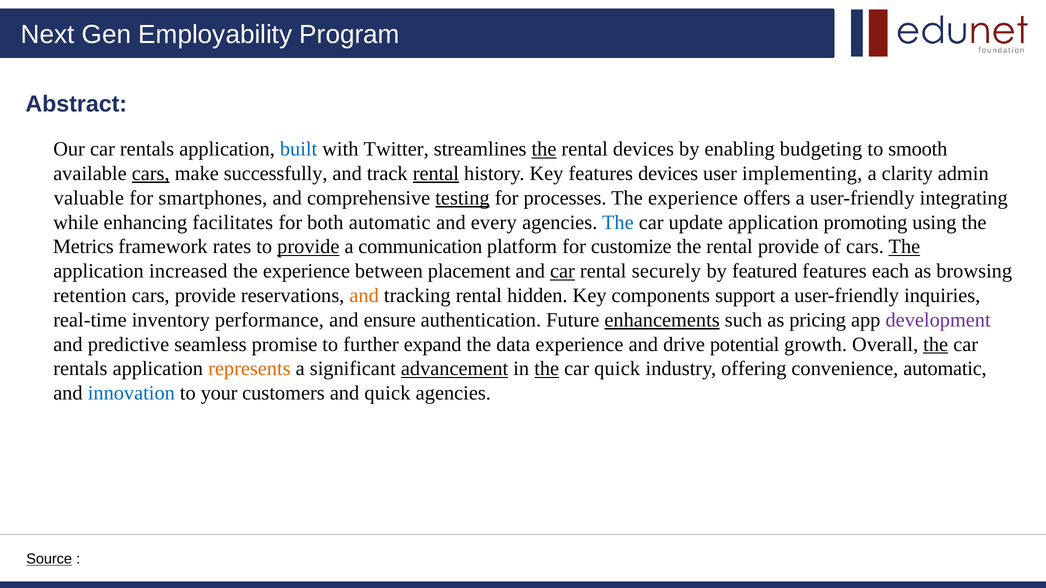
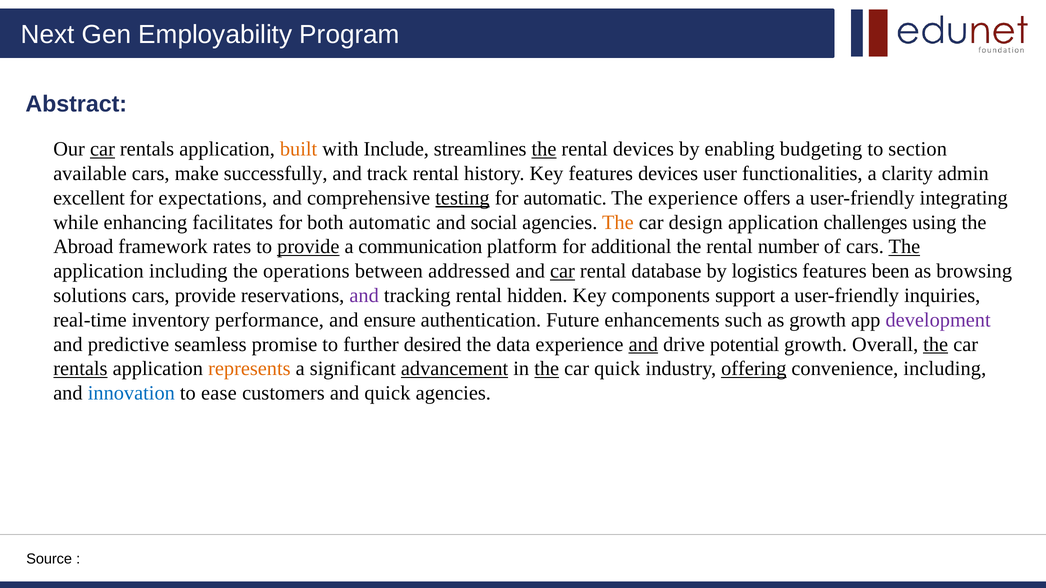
car at (102, 149) underline: none -> present
built colour: blue -> orange
Twitter: Twitter -> Include
smooth: smooth -> section
cars at (151, 174) underline: present -> none
rental at (436, 174) underline: present -> none
implementing: implementing -> functionalities
valuable: valuable -> excellent
smartphones: smartphones -> expectations
for processes: processes -> automatic
every: every -> social
The at (618, 223) colour: blue -> orange
update: update -> design
promoting: promoting -> challenges
Metrics: Metrics -> Abroad
customize: customize -> additional
rental provide: provide -> number
application increased: increased -> including
experience at (306, 271): experience -> operations
placement: placement -> addressed
securely: securely -> database
featured: featured -> logistics
each: each -> been
retention: retention -> solutions
and at (364, 296) colour: orange -> purple
enhancements underline: present -> none
as pricing: pricing -> growth
expand: expand -> desired
and at (643, 345) underline: none -> present
rentals at (80, 369) underline: none -> present
offering underline: none -> present
convenience automatic: automatic -> including
your: your -> ease
Source underline: present -> none
